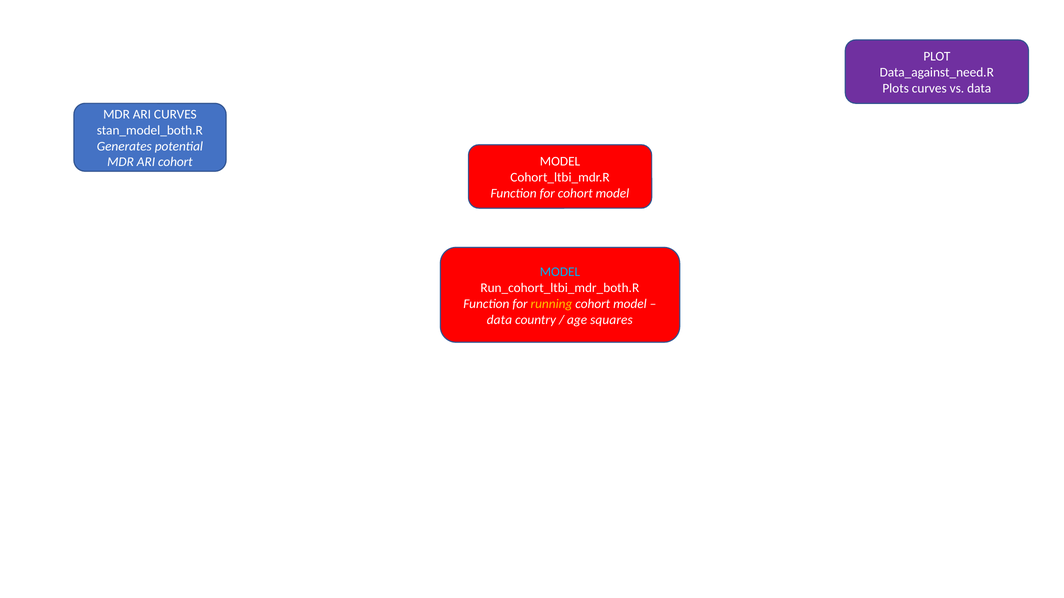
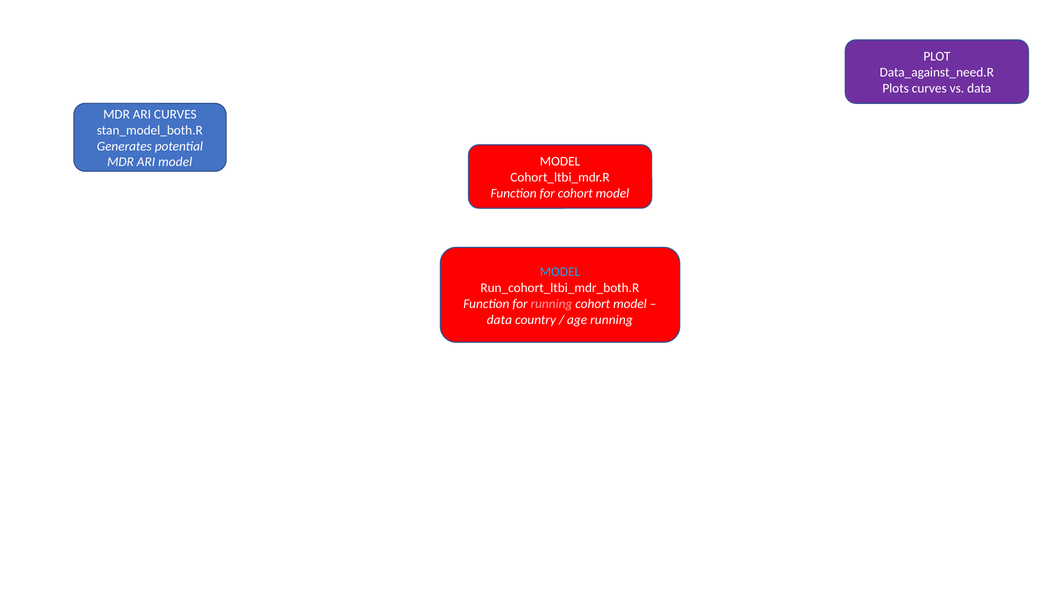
ARI cohort: cohort -> model
running at (551, 304) colour: yellow -> pink
age squares: squares -> running
